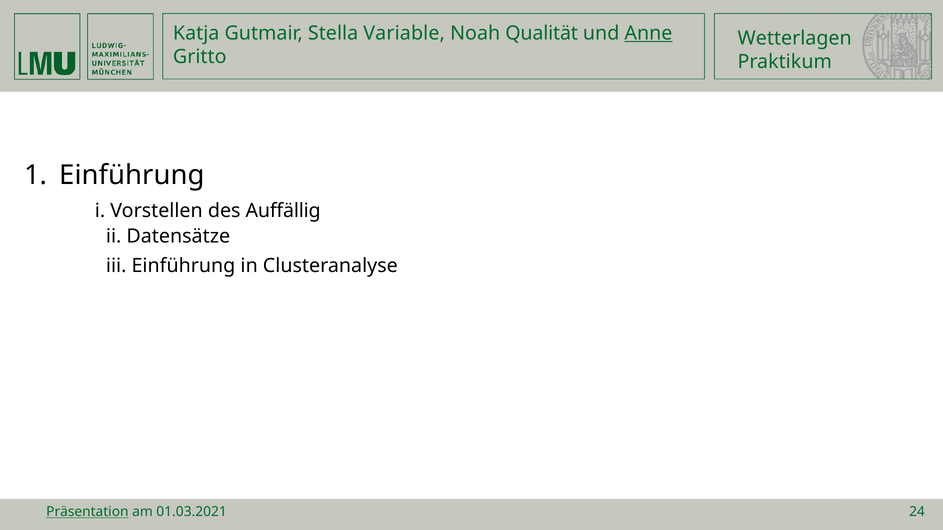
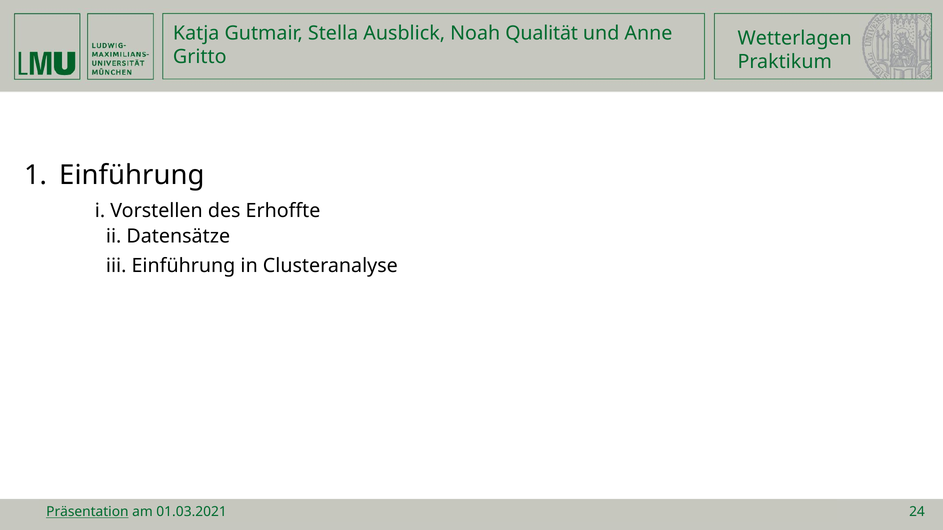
Variable: Variable -> Ausblick
Anne underline: present -> none
Auffällig: Auffällig -> Erhoffte
